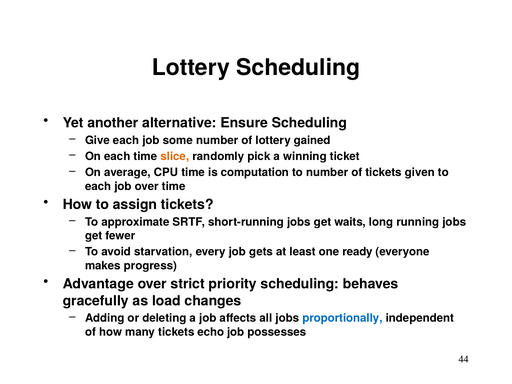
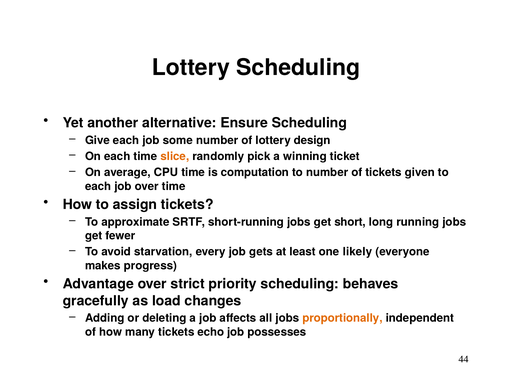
gained: gained -> design
waits: waits -> short
ready: ready -> likely
proportionally colour: blue -> orange
